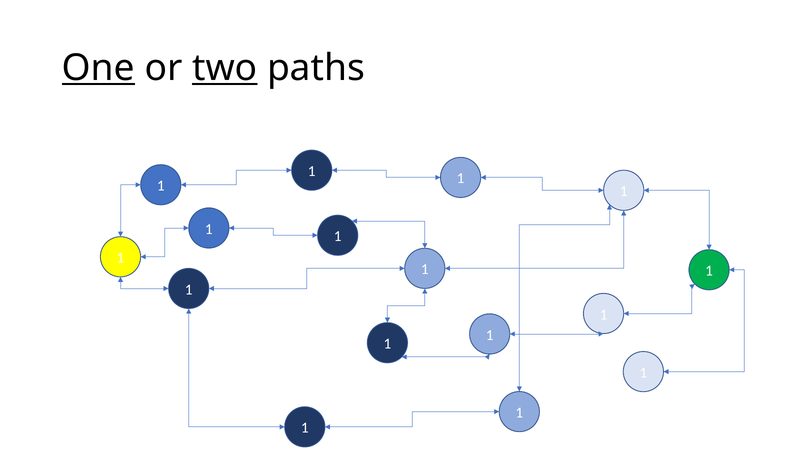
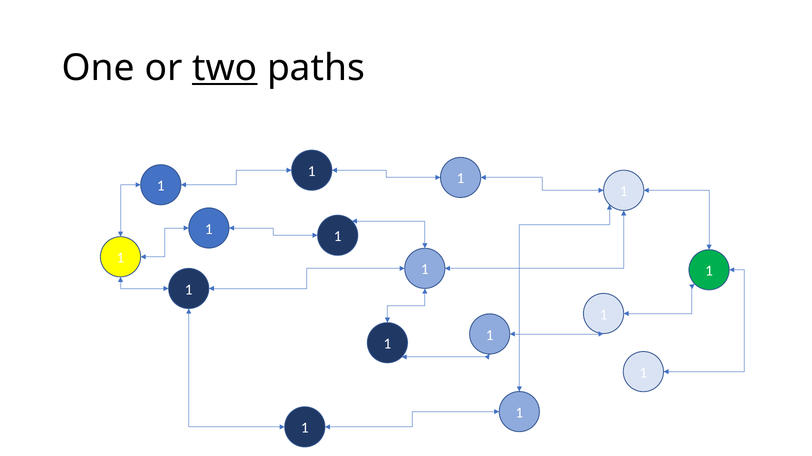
One underline: present -> none
